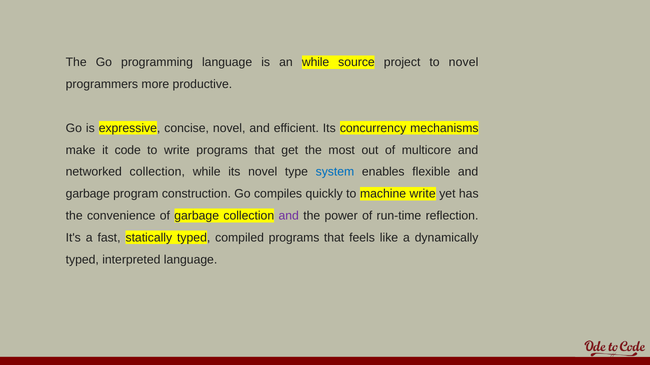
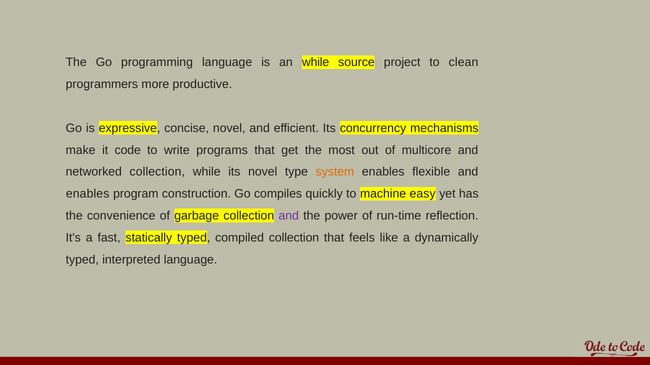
to novel: novel -> clean
system colour: blue -> orange
garbage at (88, 194): garbage -> enables
machine write: write -> easy
compiled programs: programs -> collection
